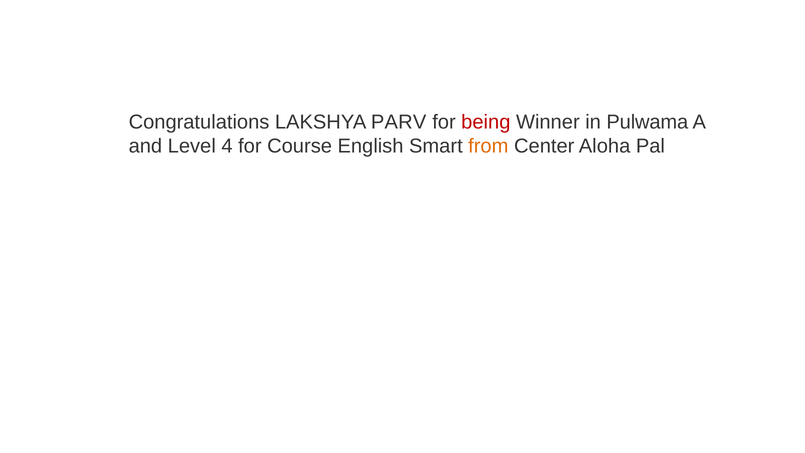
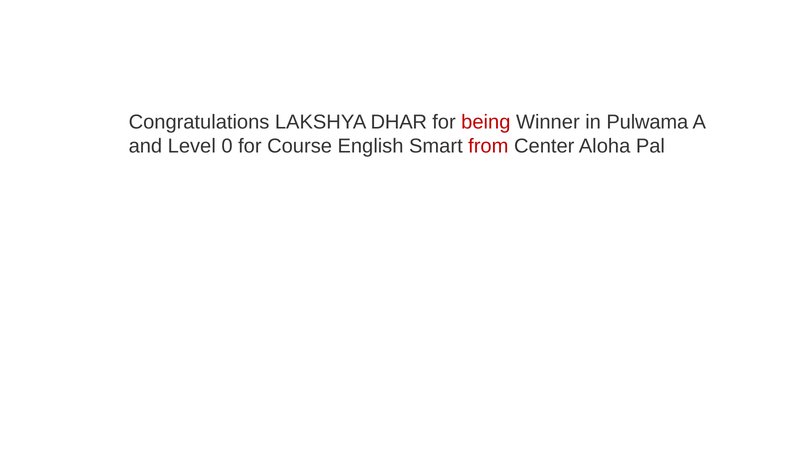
PARV: PARV -> DHAR
4: 4 -> 0
from colour: orange -> red
